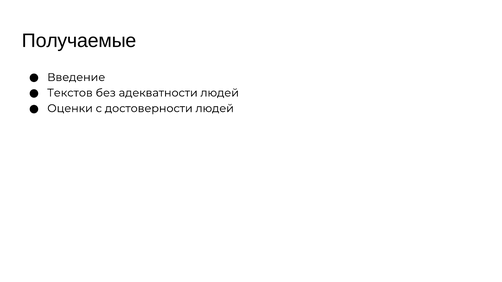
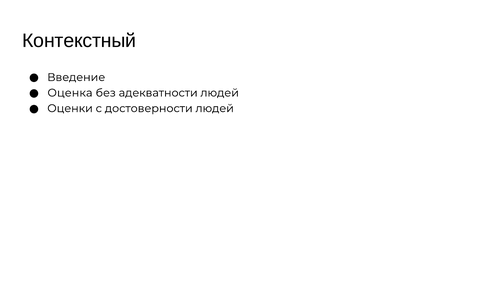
Получаемые: Получаемые -> Контекстный
Текстов: Текстов -> Оценка
